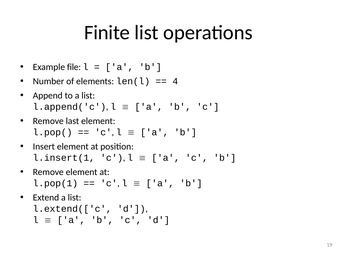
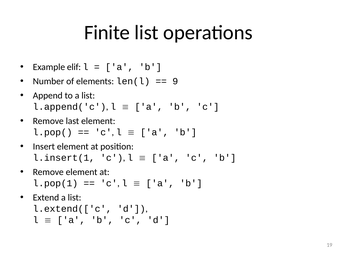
file: file -> elif
4: 4 -> 9
